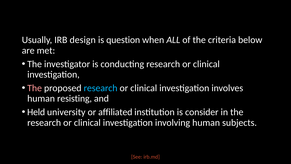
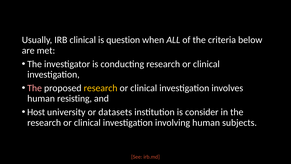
IRB design: design -> clinical
research at (101, 88) colour: light blue -> yellow
Held: Held -> Host
affiliated: affiliated -> datasets
